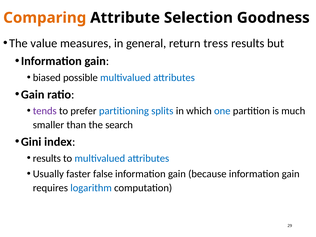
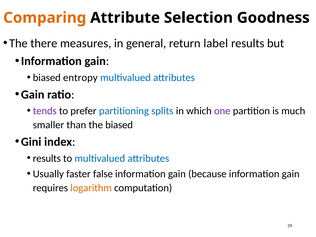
value: value -> there
tress: tress -> label
possible: possible -> entropy
one colour: blue -> purple
the search: search -> biased
logarithm colour: blue -> orange
